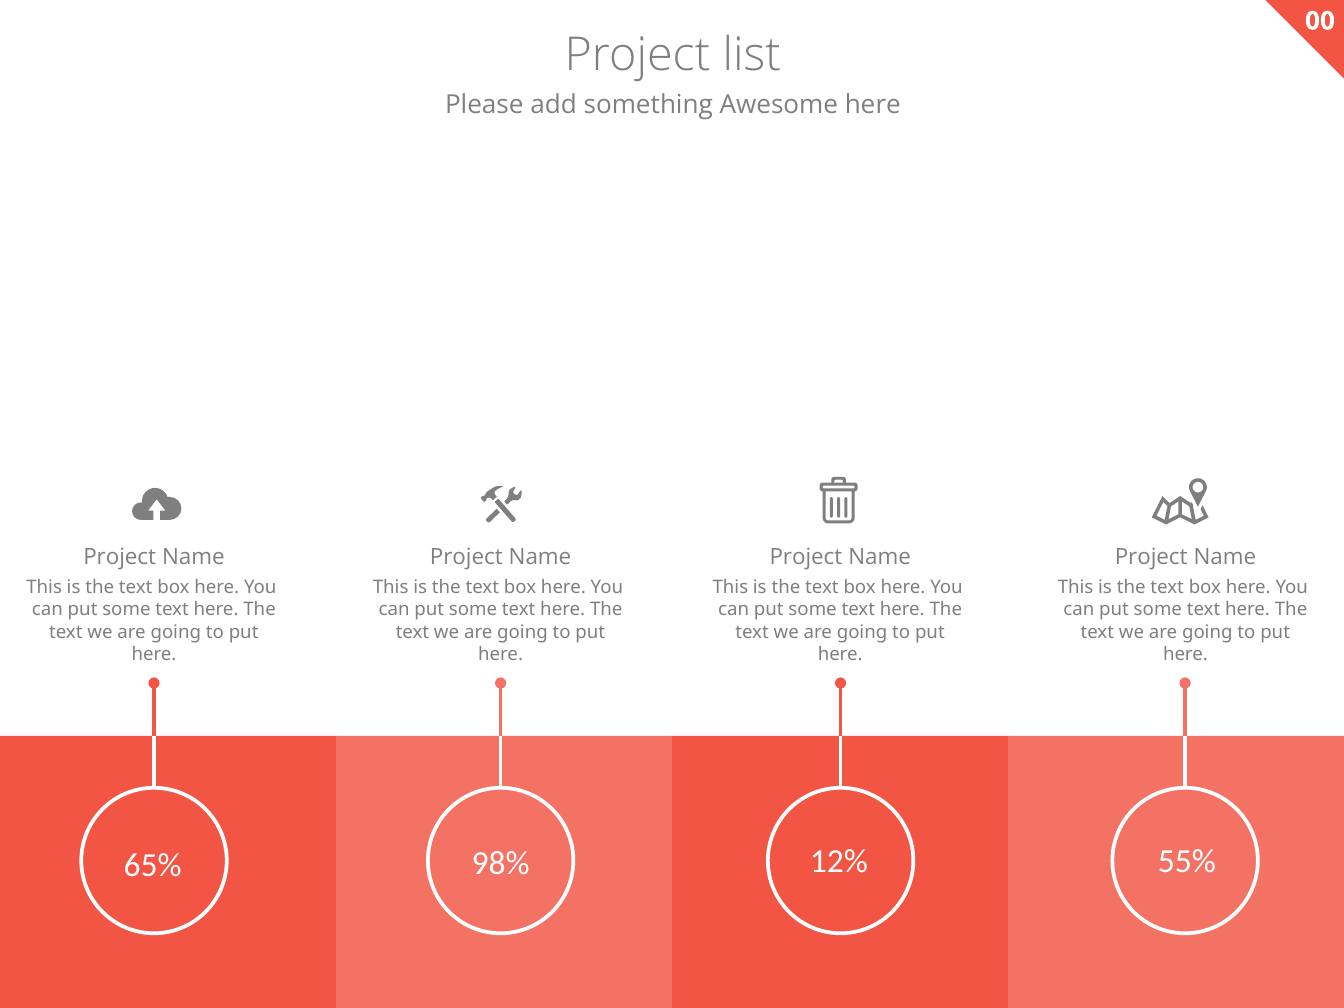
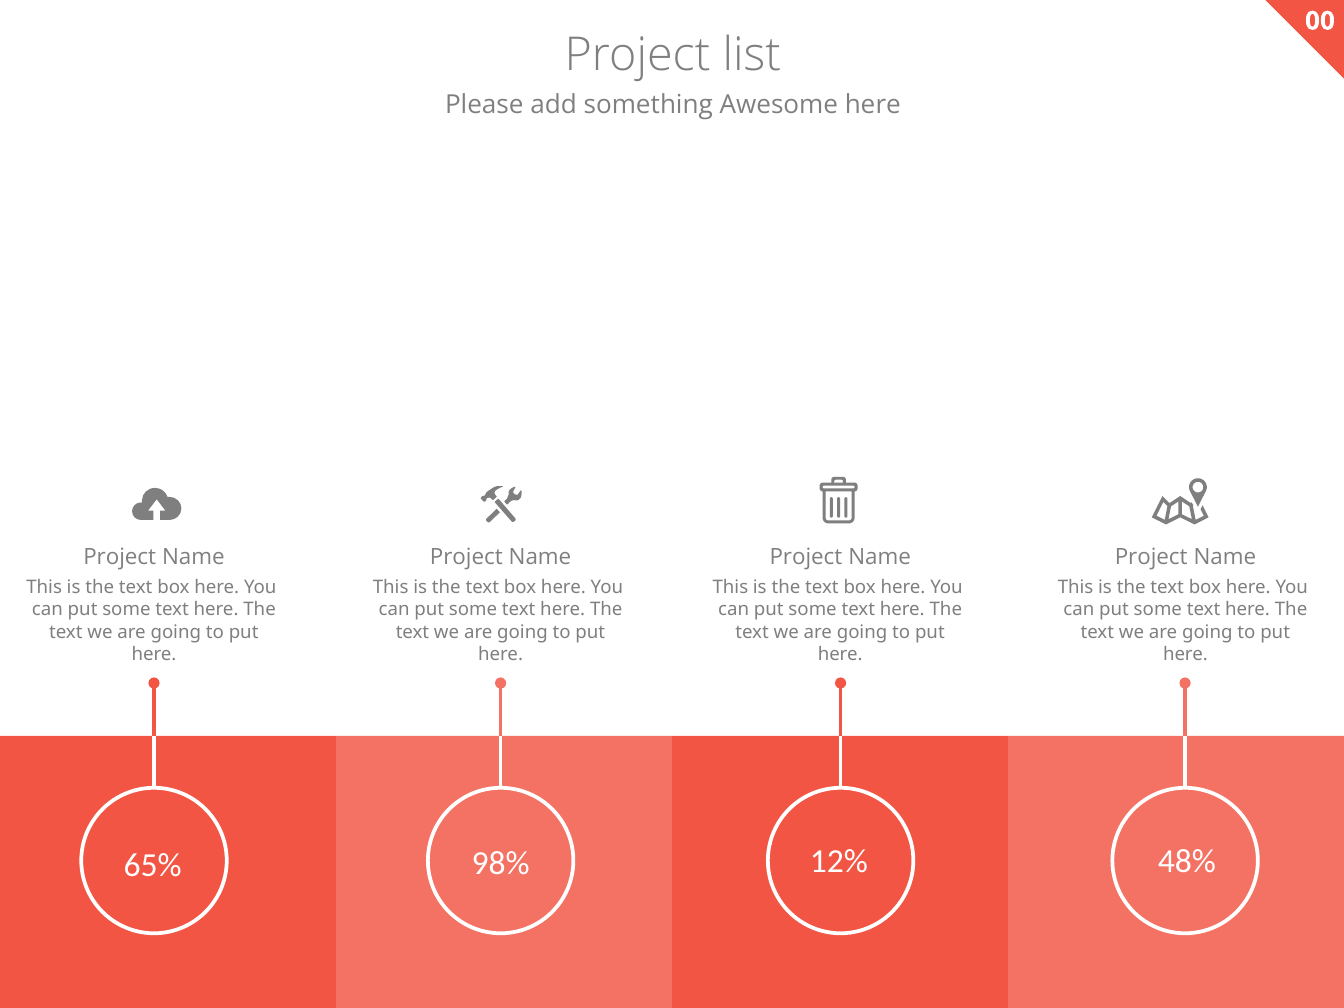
55%: 55% -> 48%
